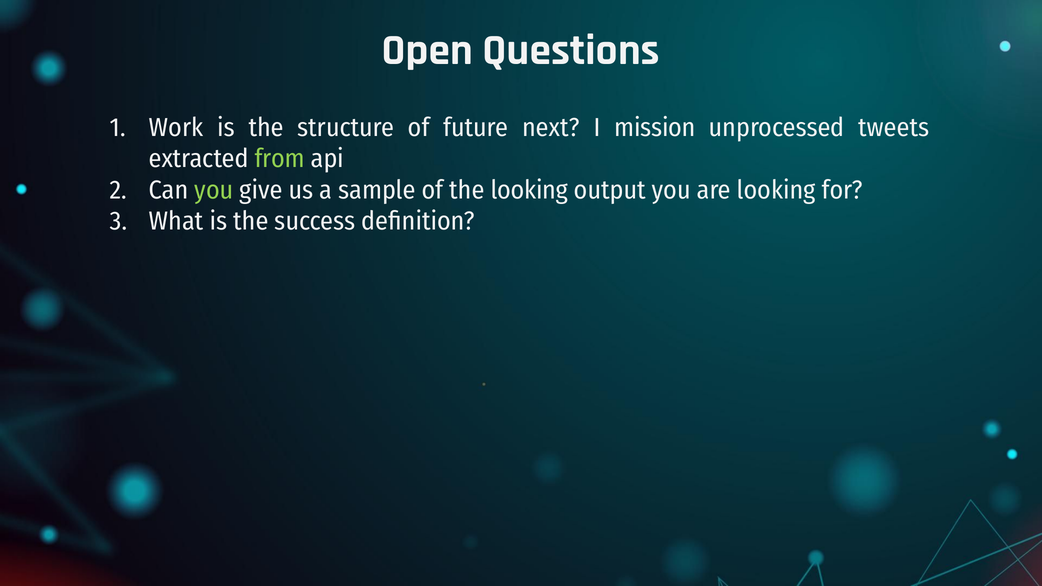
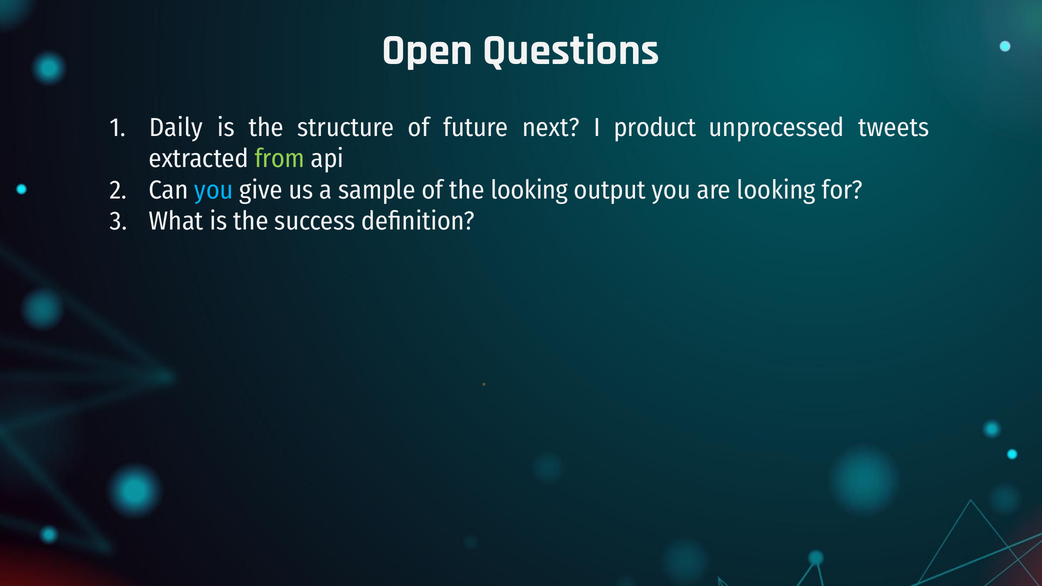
Work: Work -> Daily
mission: mission -> product
you at (214, 190) colour: light green -> light blue
